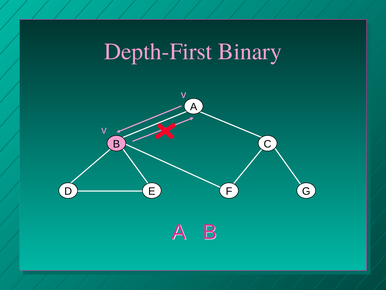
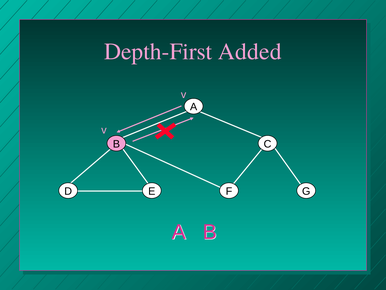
Binary: Binary -> Added
